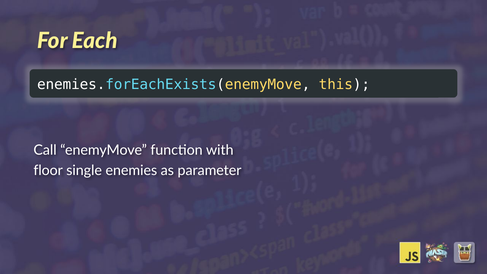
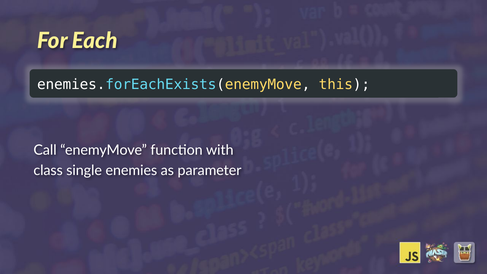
floor: floor -> class
